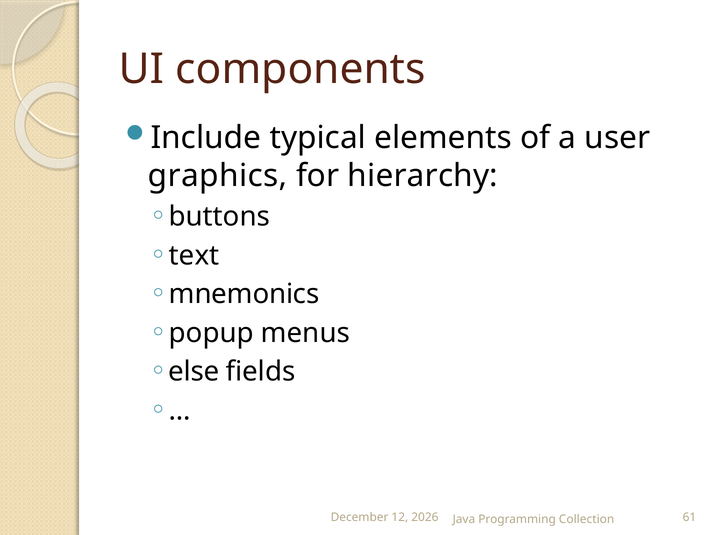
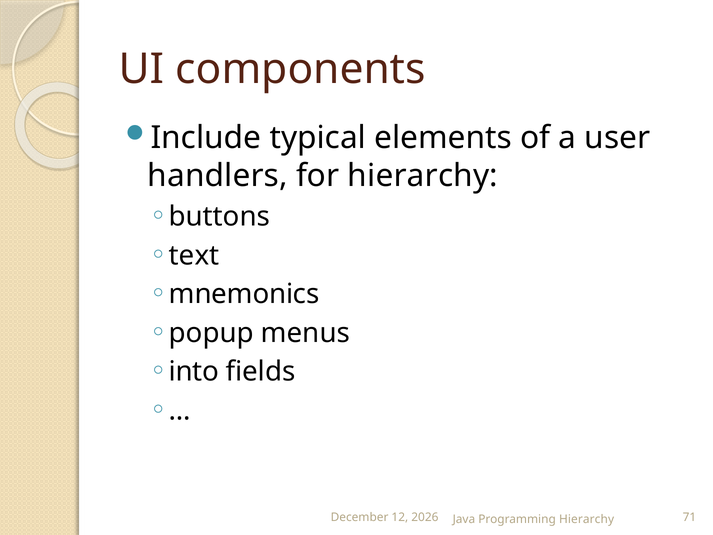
graphics: graphics -> handlers
else: else -> into
61: 61 -> 71
Programming Collection: Collection -> Hierarchy
